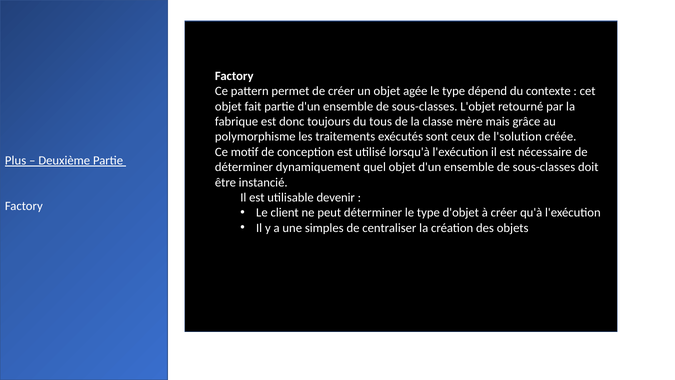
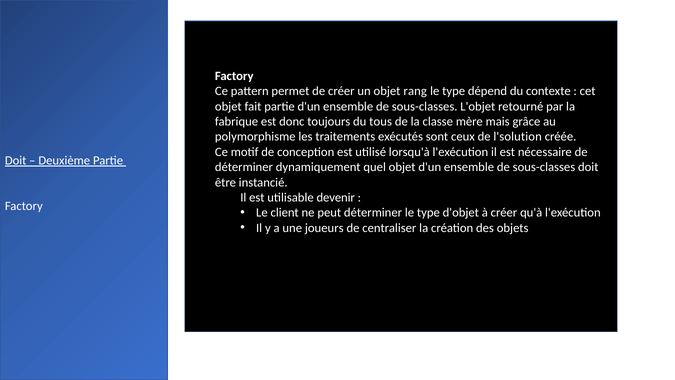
agée: agée -> rang
Plus at (16, 160): Plus -> Doit
simples: simples -> joueurs
